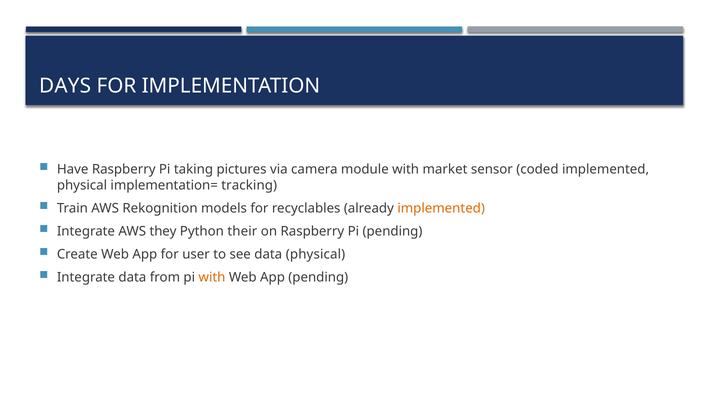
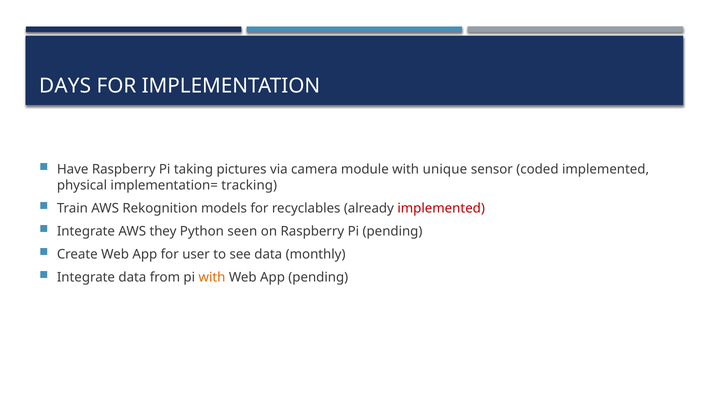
market: market -> unique
implemented at (441, 208) colour: orange -> red
their: their -> seen
data physical: physical -> monthly
